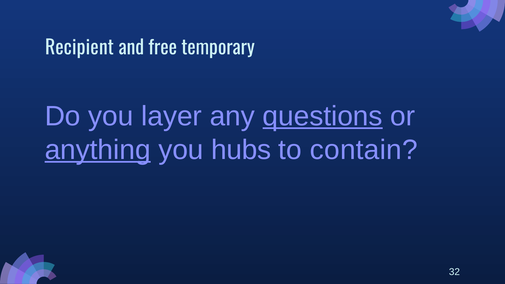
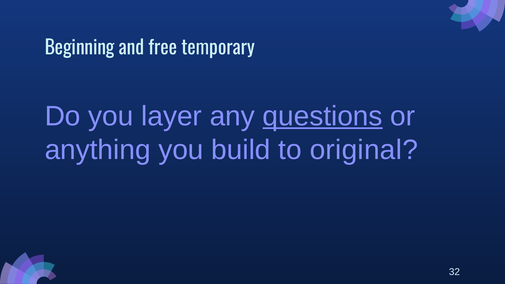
Recipient: Recipient -> Beginning
anything underline: present -> none
hubs: hubs -> build
contain: contain -> original
